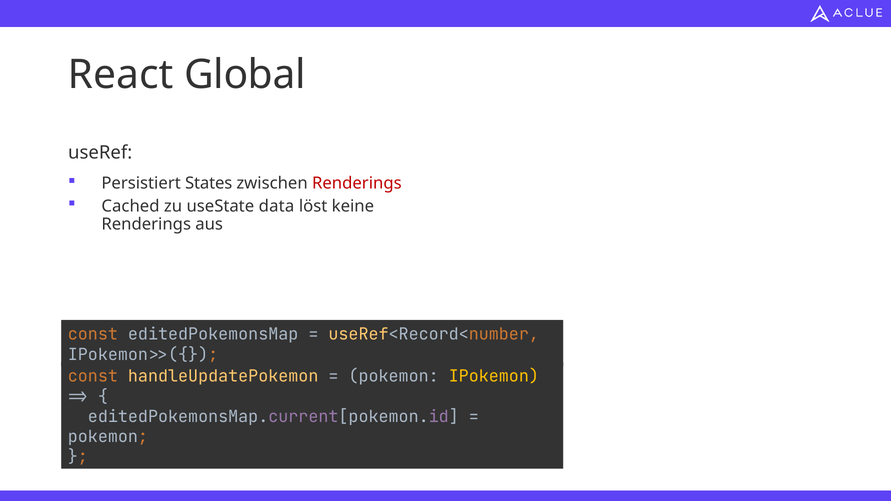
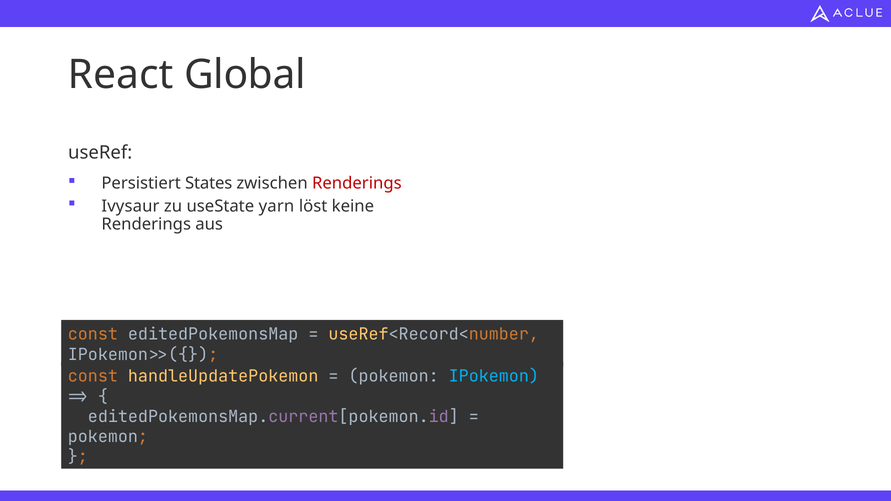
Cached: Cached -> Ivysaur
data: data -> yarn
IPokemon colour: yellow -> light blue
